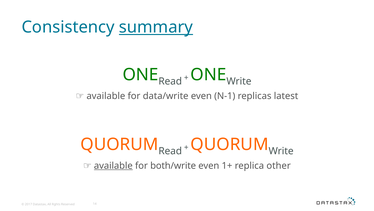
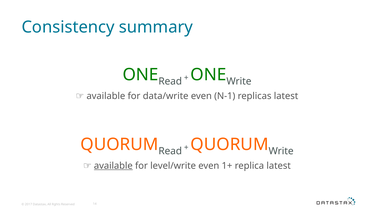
summary underline: present -> none
both/write: both/write -> level/write
replica other: other -> latest
